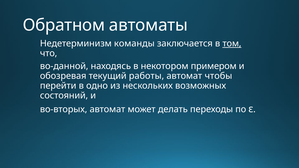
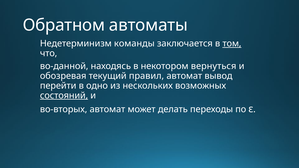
примером: примером -> вернуться
работы: работы -> правил
чтобы: чтобы -> вывод
состояний underline: none -> present
